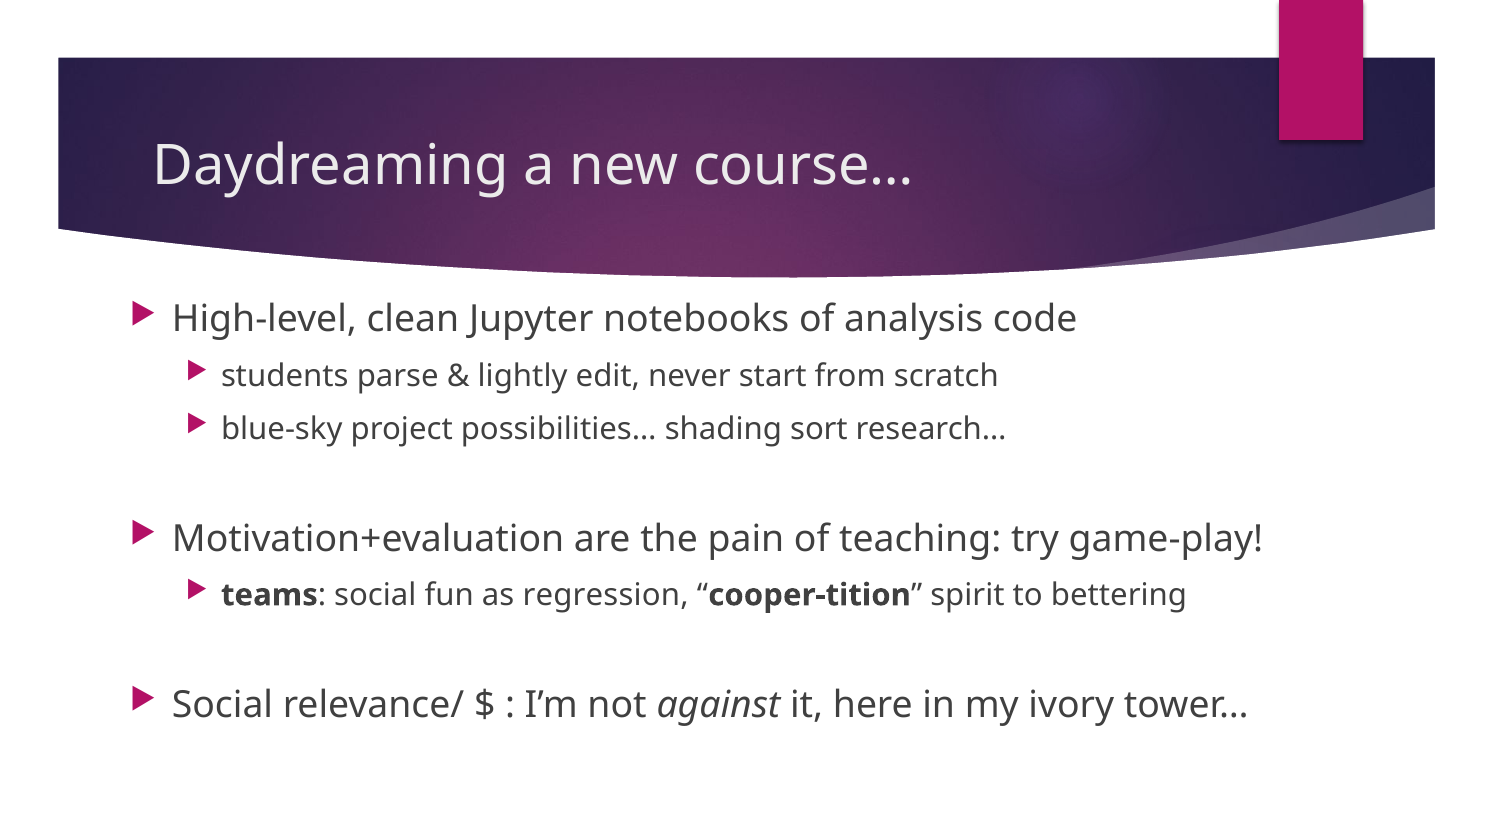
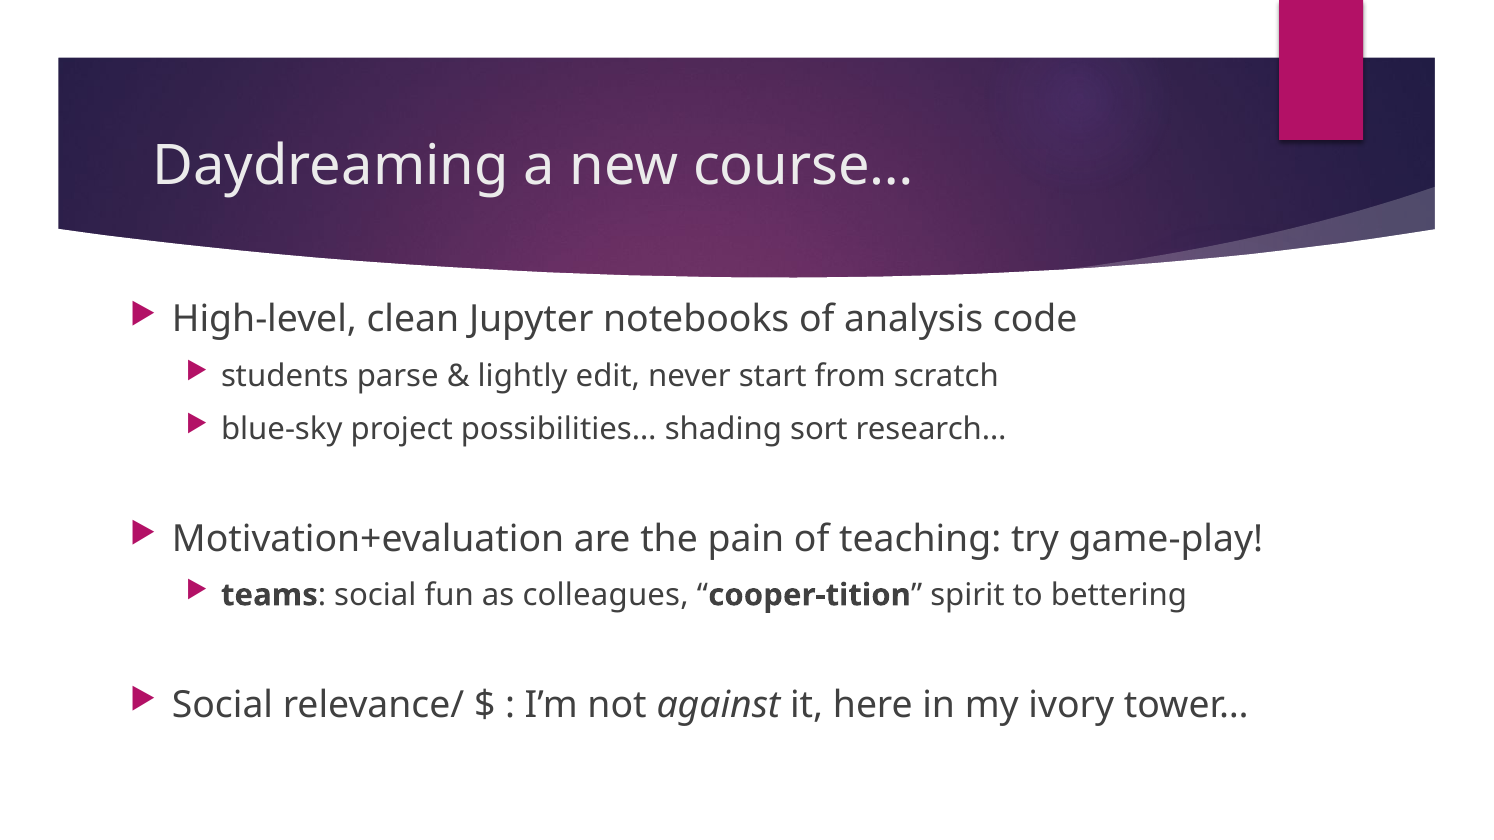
regression: regression -> colleagues
